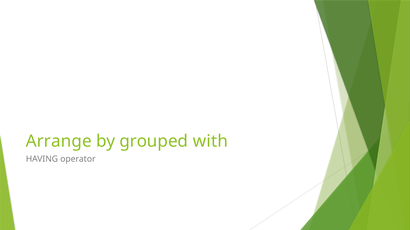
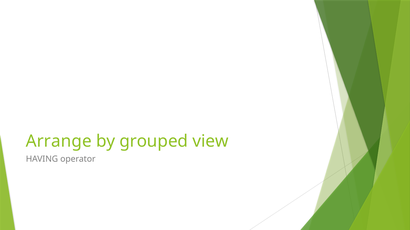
with: with -> view
